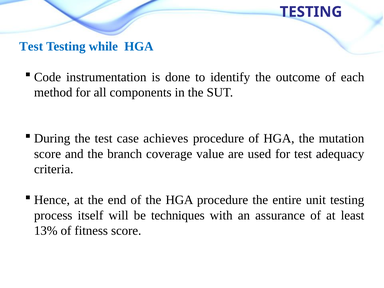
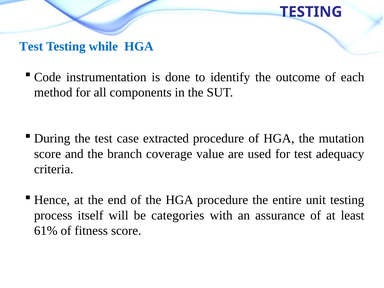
achieves: achieves -> extracted
techniques: techniques -> categories
13%: 13% -> 61%
